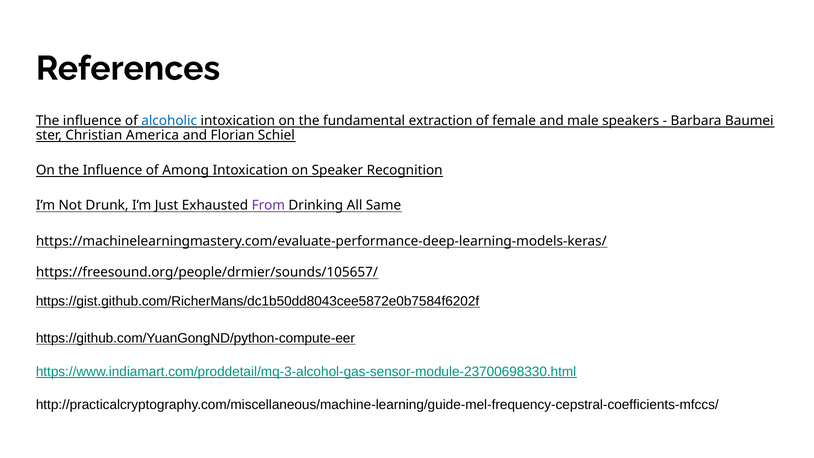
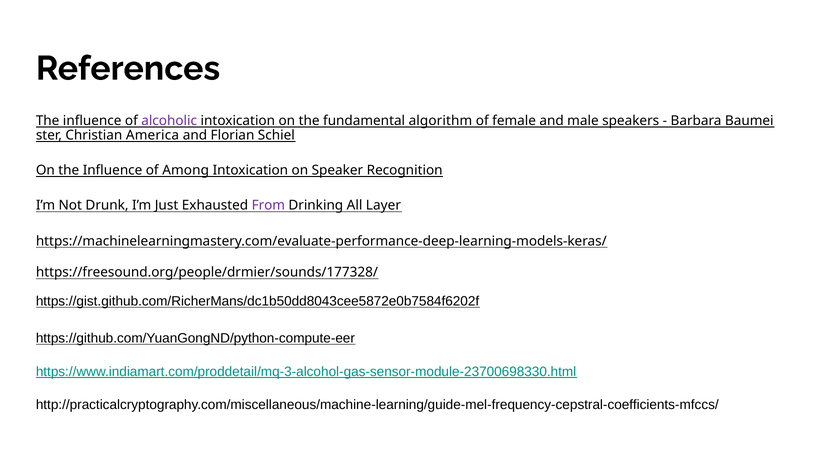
alcoholic colour: blue -> purple
extraction: extraction -> algorithm
Same: Same -> Layer
https://freesound.org/people/drmier/sounds/105657/: https://freesound.org/people/drmier/sounds/105657/ -> https://freesound.org/people/drmier/sounds/177328/
